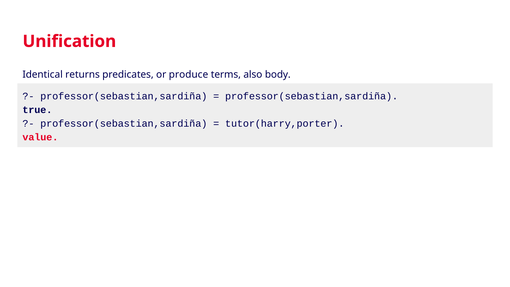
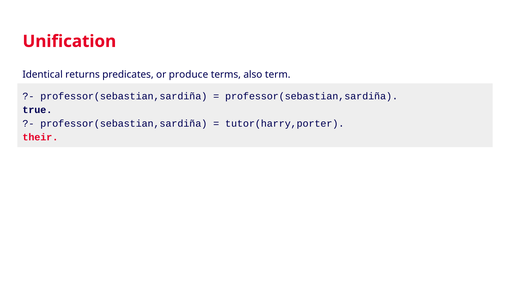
body: body -> term
value: value -> their
